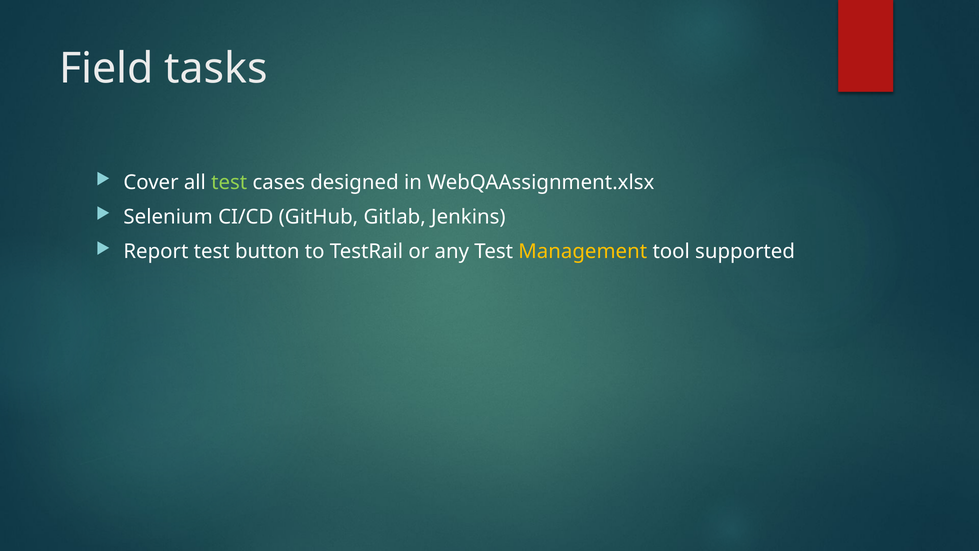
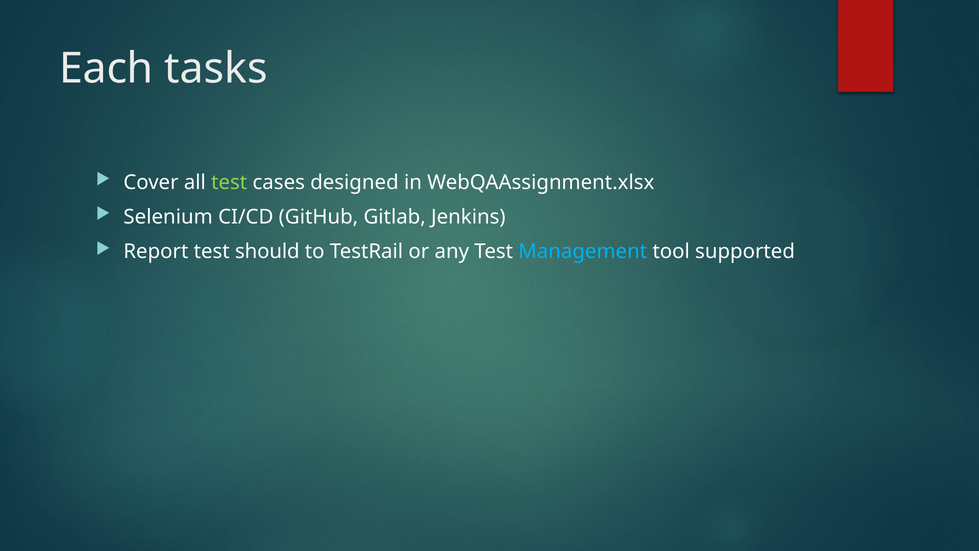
Field: Field -> Each
button: button -> should
Management colour: yellow -> light blue
